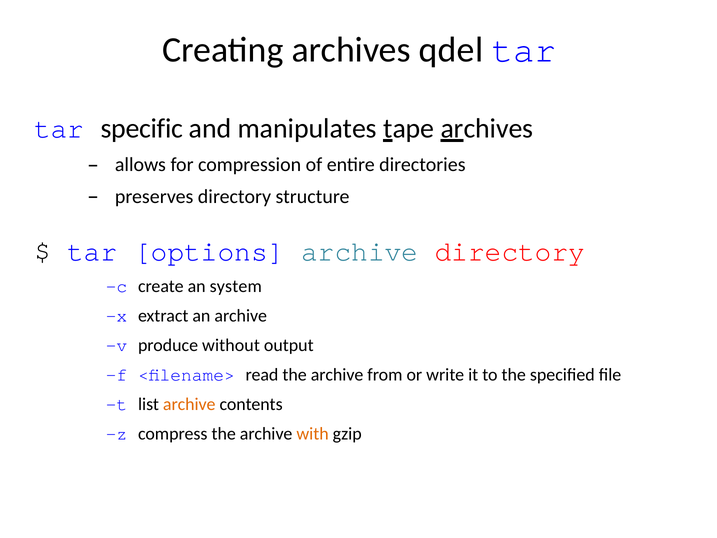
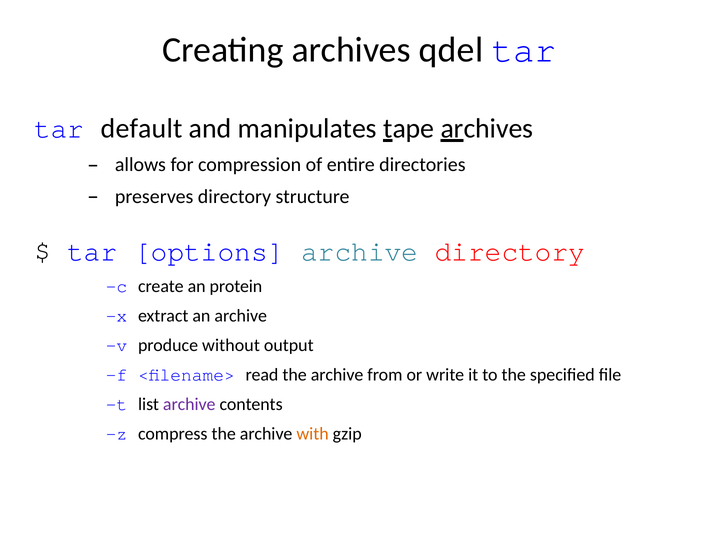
specific: specific -> default
system: system -> protein
archive at (189, 404) colour: orange -> purple
